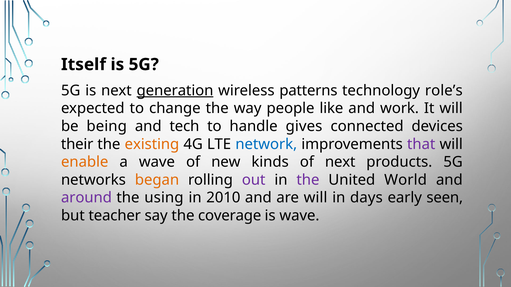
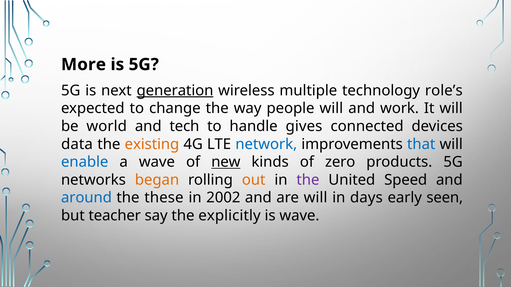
Itself: Itself -> More
patterns: patterns -> multiple
people like: like -> will
being: being -> world
their: their -> data
that colour: purple -> blue
enable colour: orange -> blue
new underline: none -> present
of next: next -> zero
out colour: purple -> orange
World: World -> Speed
around colour: purple -> blue
using: using -> these
2010: 2010 -> 2002
coverage: coverage -> explicitly
